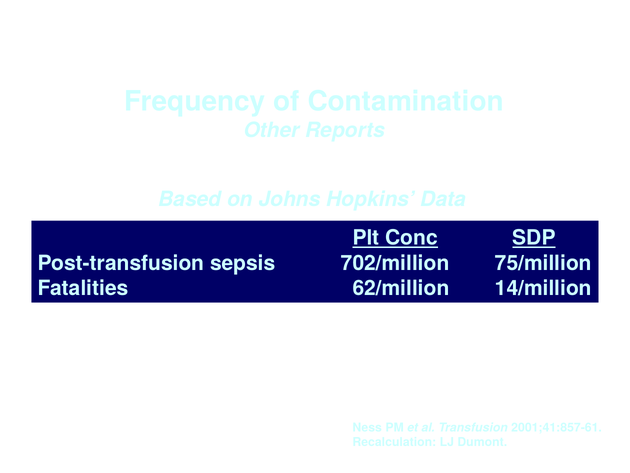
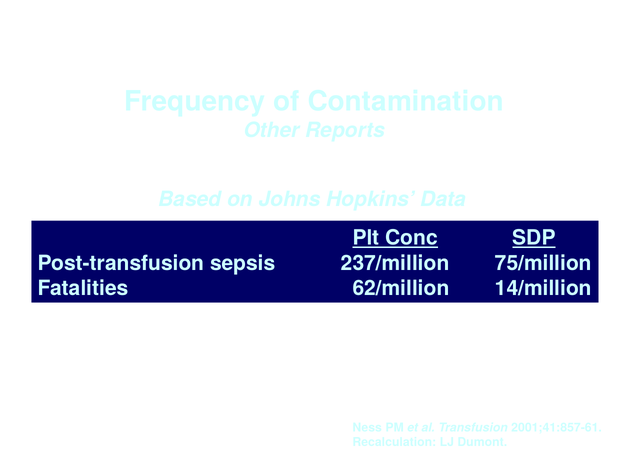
702/million: 702/million -> 237/million
